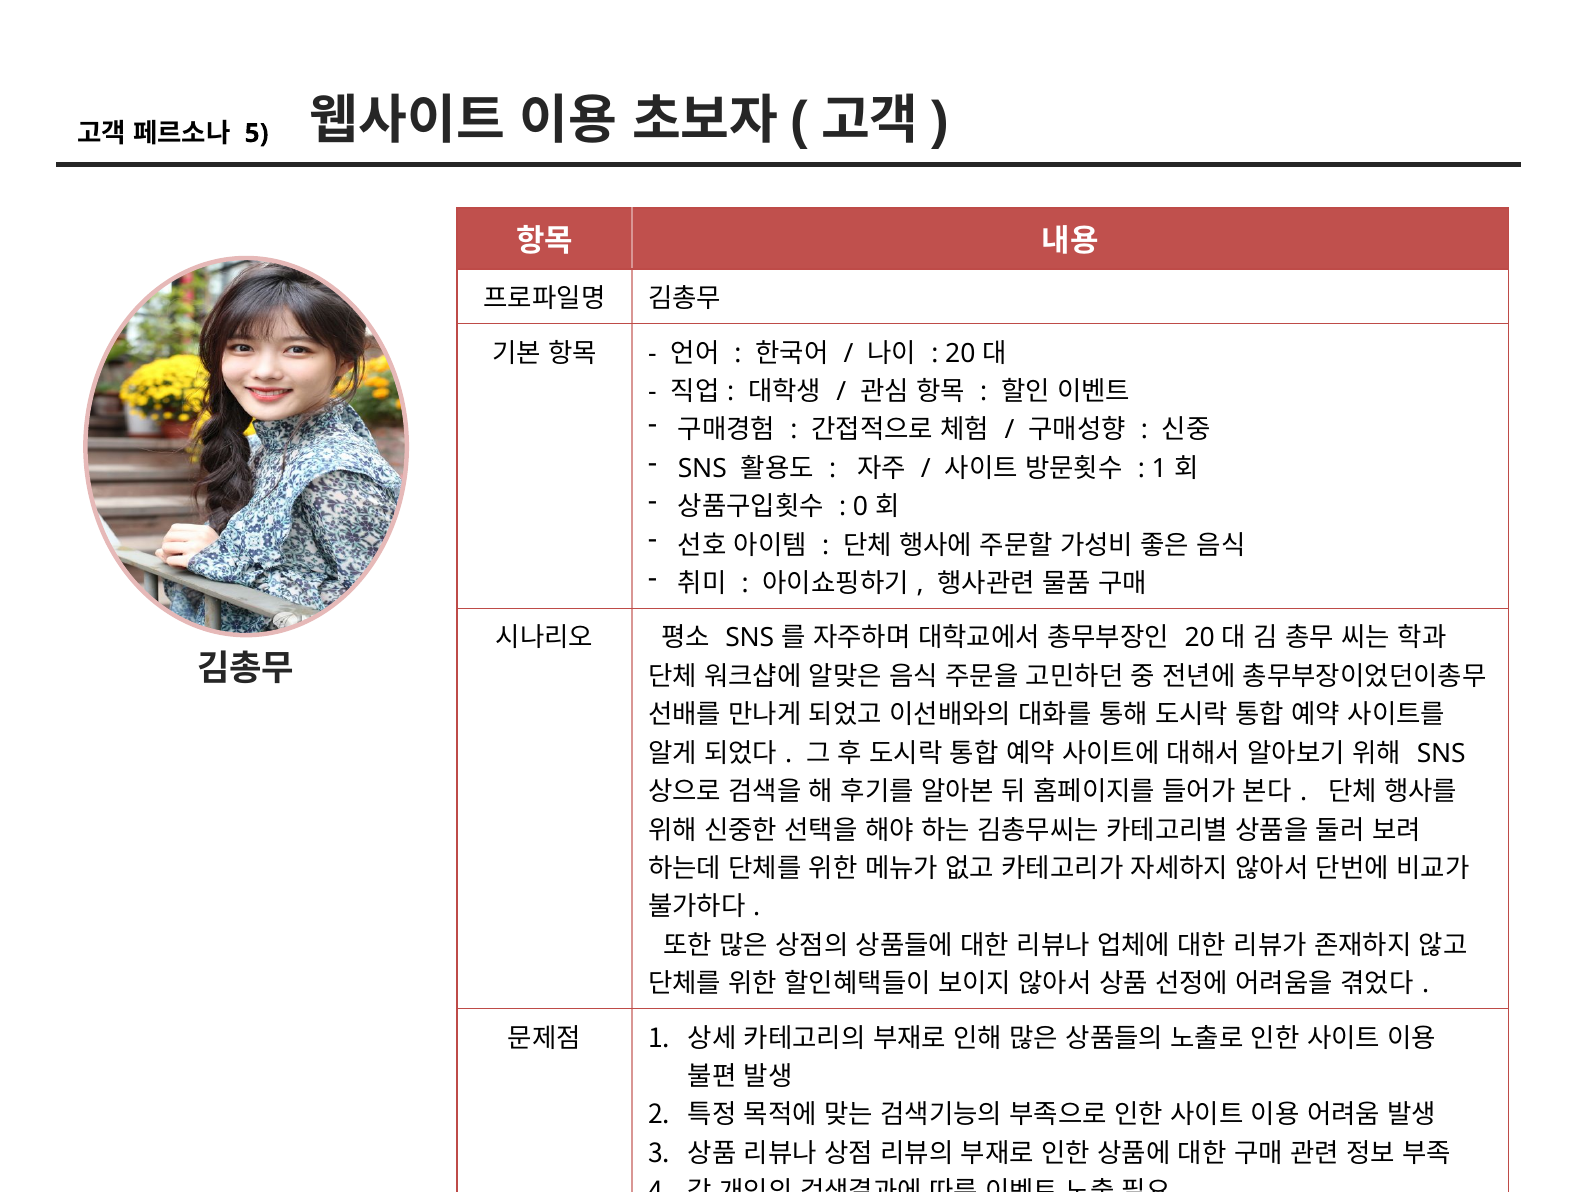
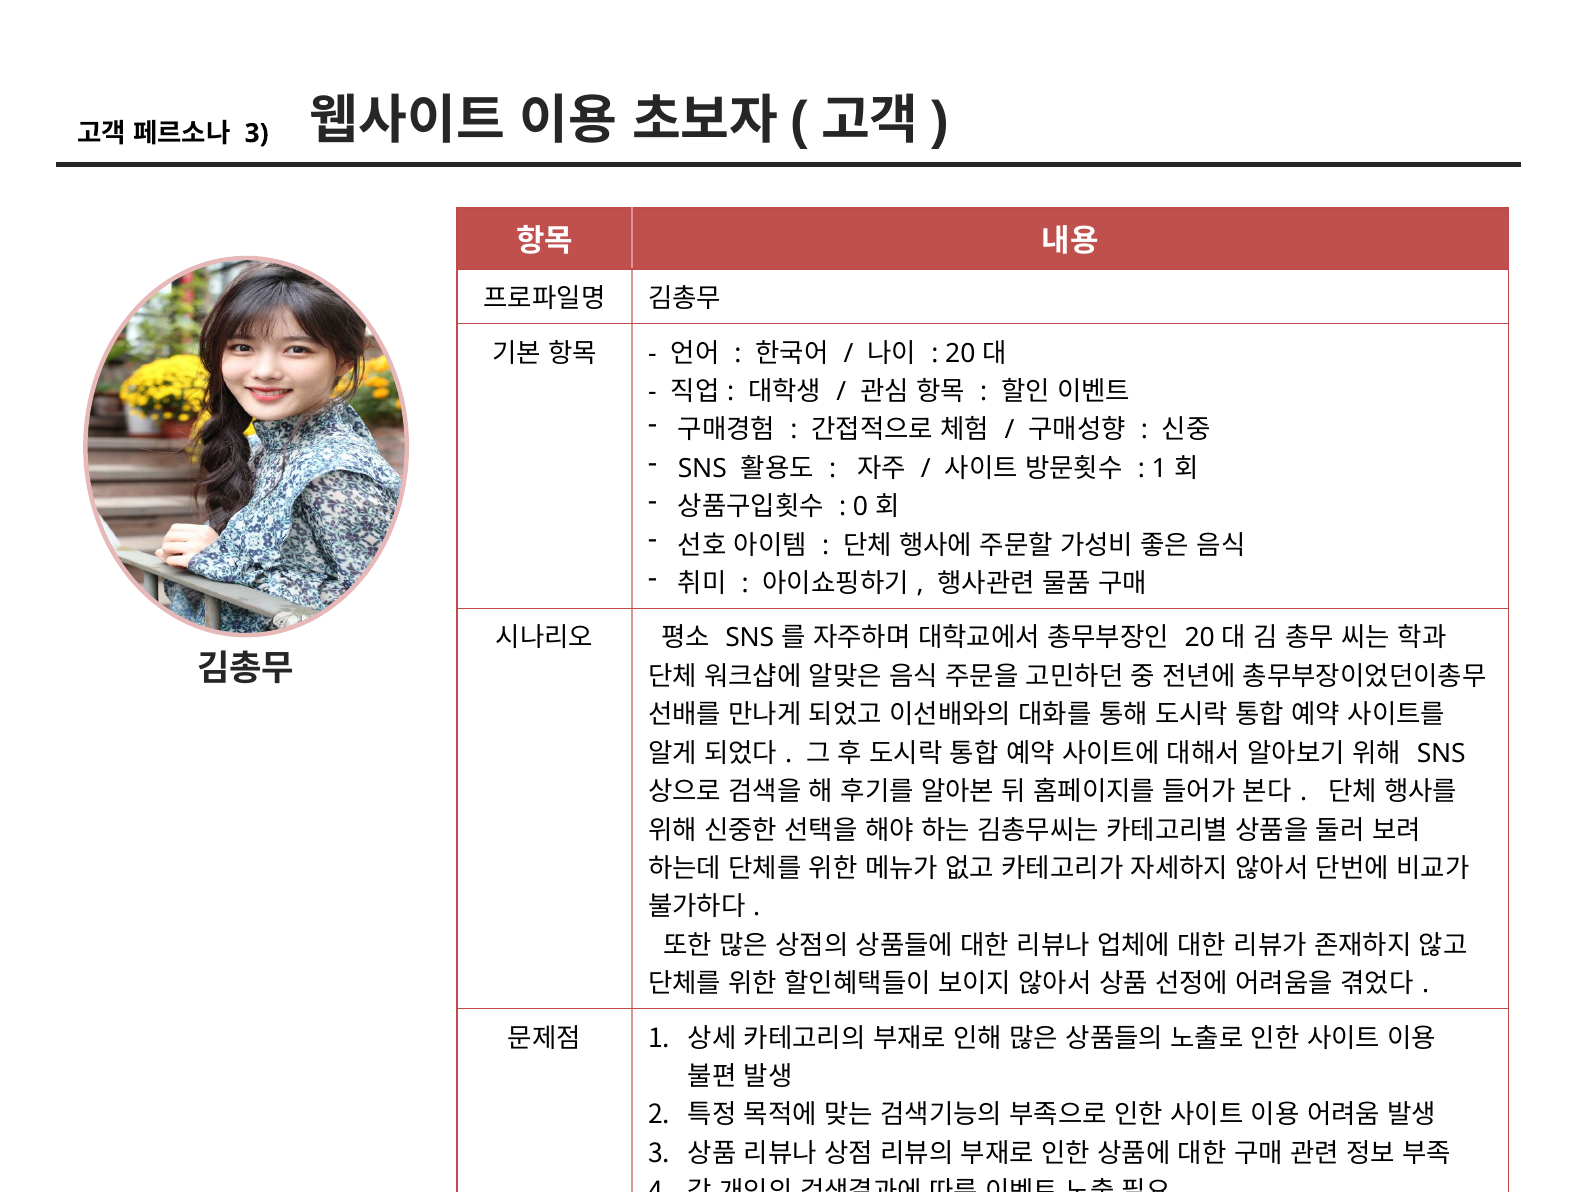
5 at (257, 133): 5 -> 3
